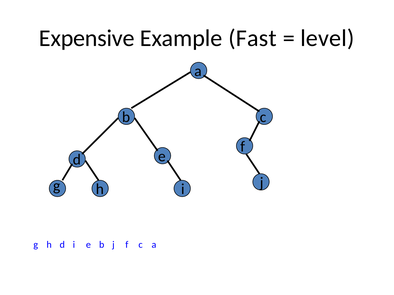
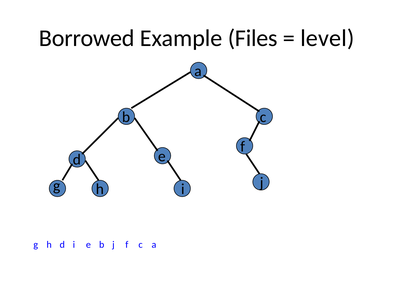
Expensive: Expensive -> Borrowed
Fast: Fast -> Files
